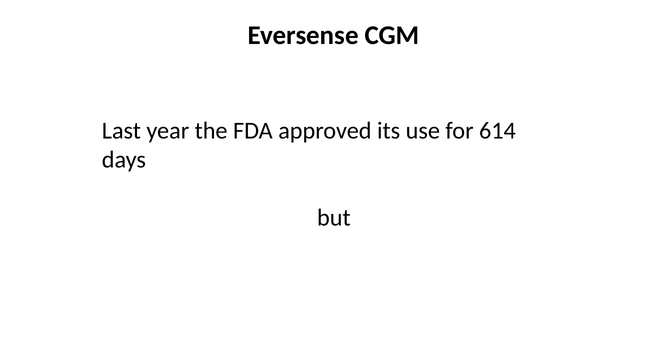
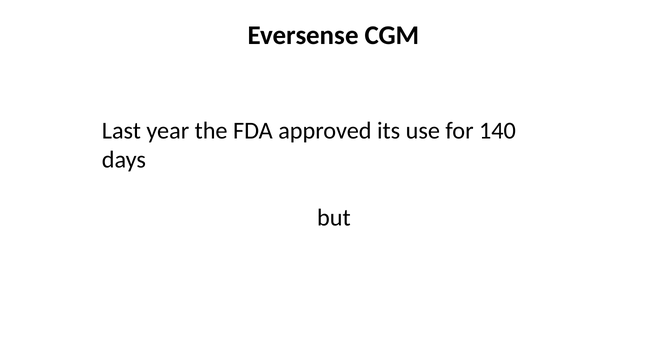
614: 614 -> 140
